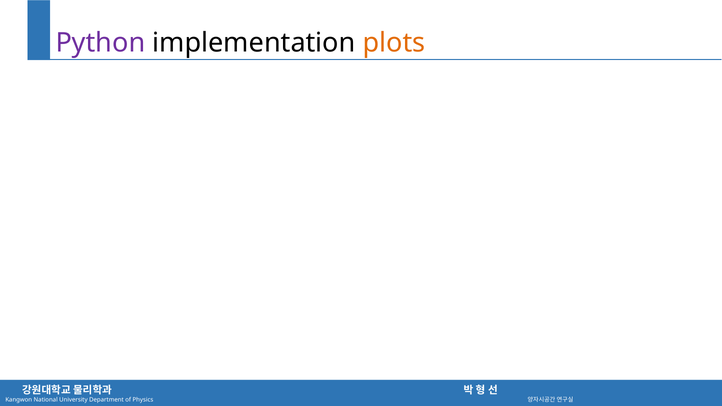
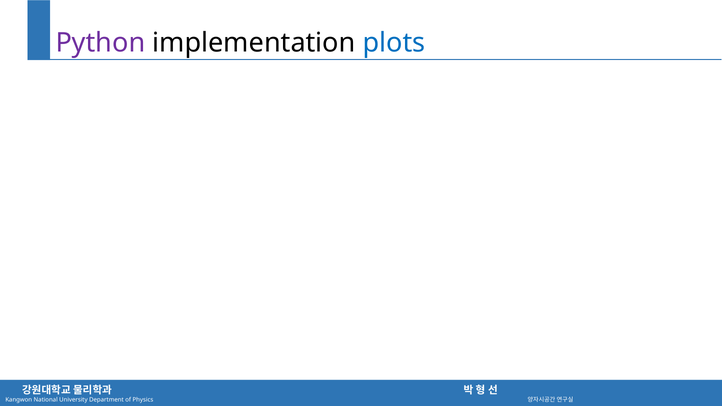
plots colour: orange -> blue
